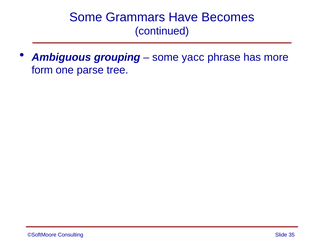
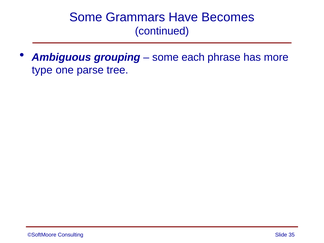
yacc: yacc -> each
form: form -> type
